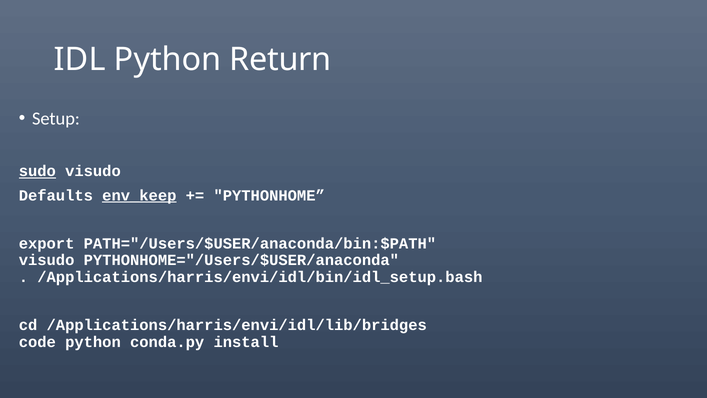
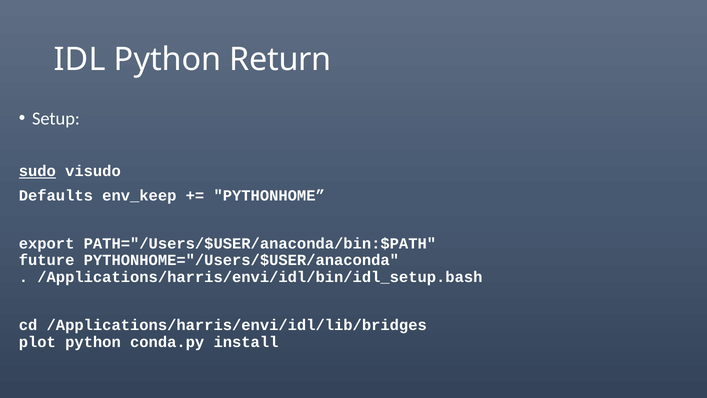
env_keep underline: present -> none
visudo at (47, 260): visudo -> future
code: code -> plot
